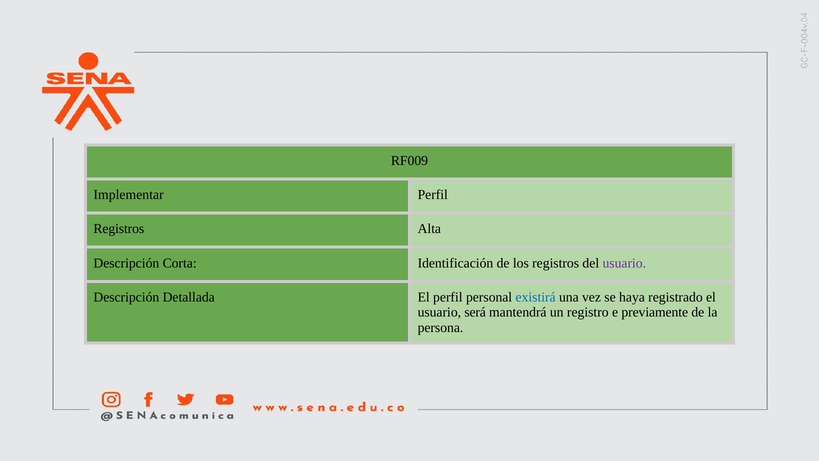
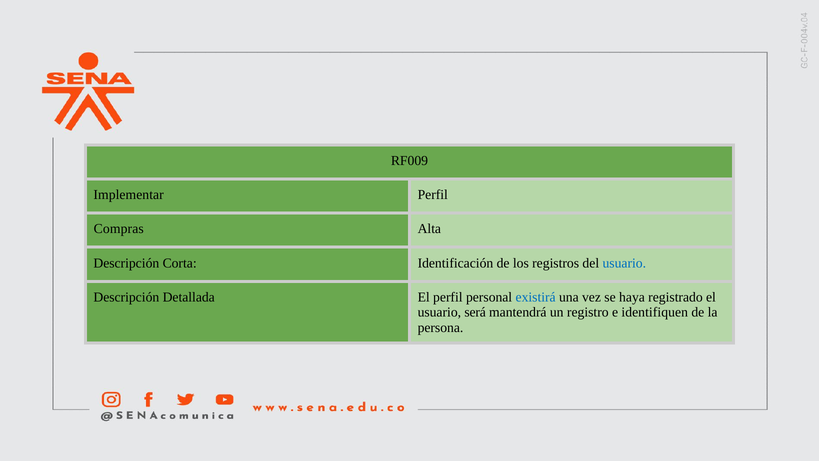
Registros at (119, 229): Registros -> Compras
usuario at (624, 263) colour: purple -> blue
previamente: previamente -> identifiquen
